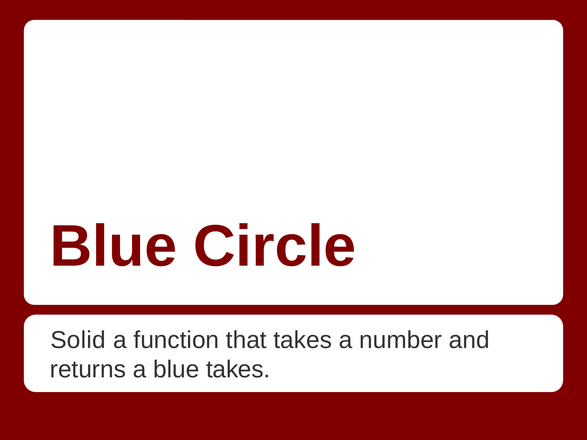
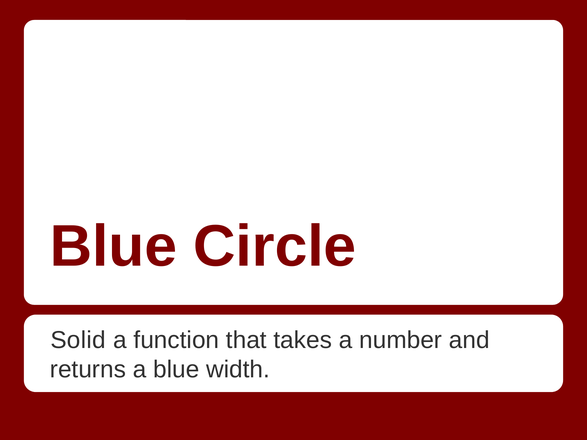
blue takes: takes -> width
